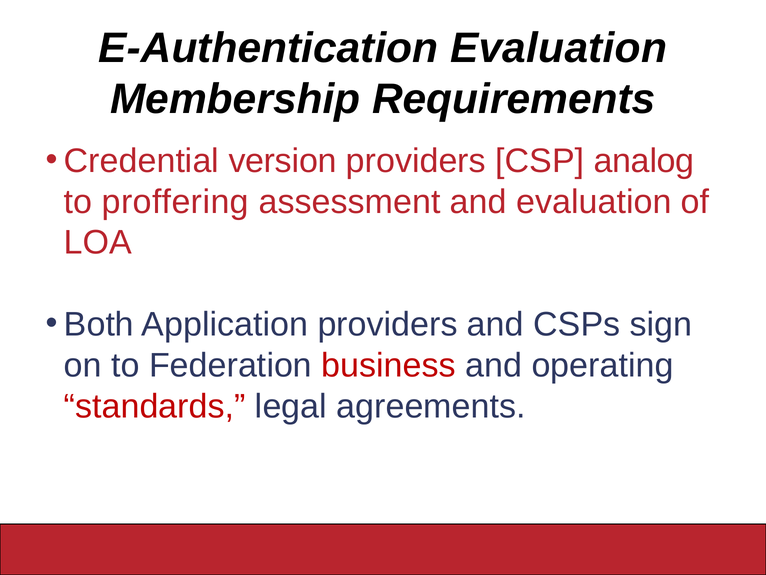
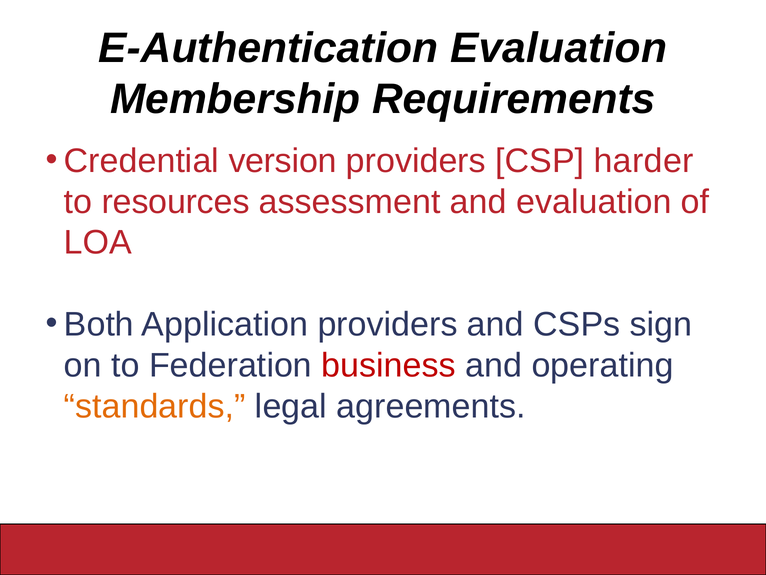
analog: analog -> harder
proffering: proffering -> resources
standards colour: red -> orange
